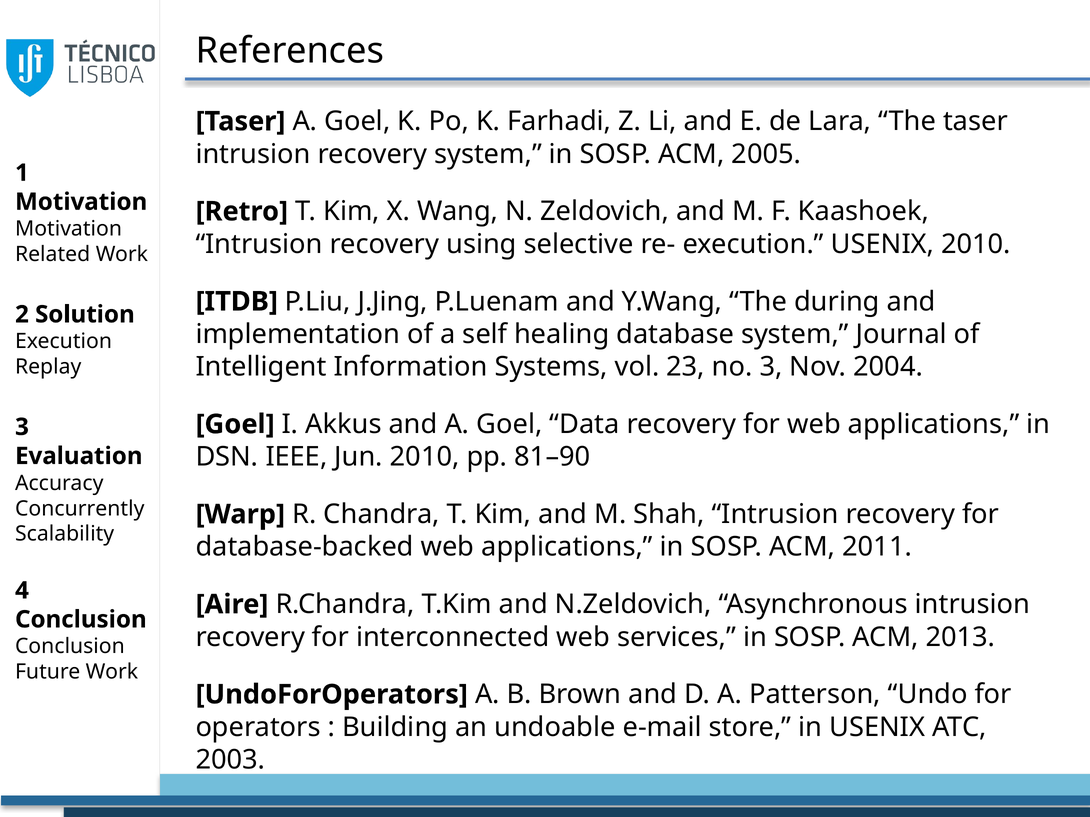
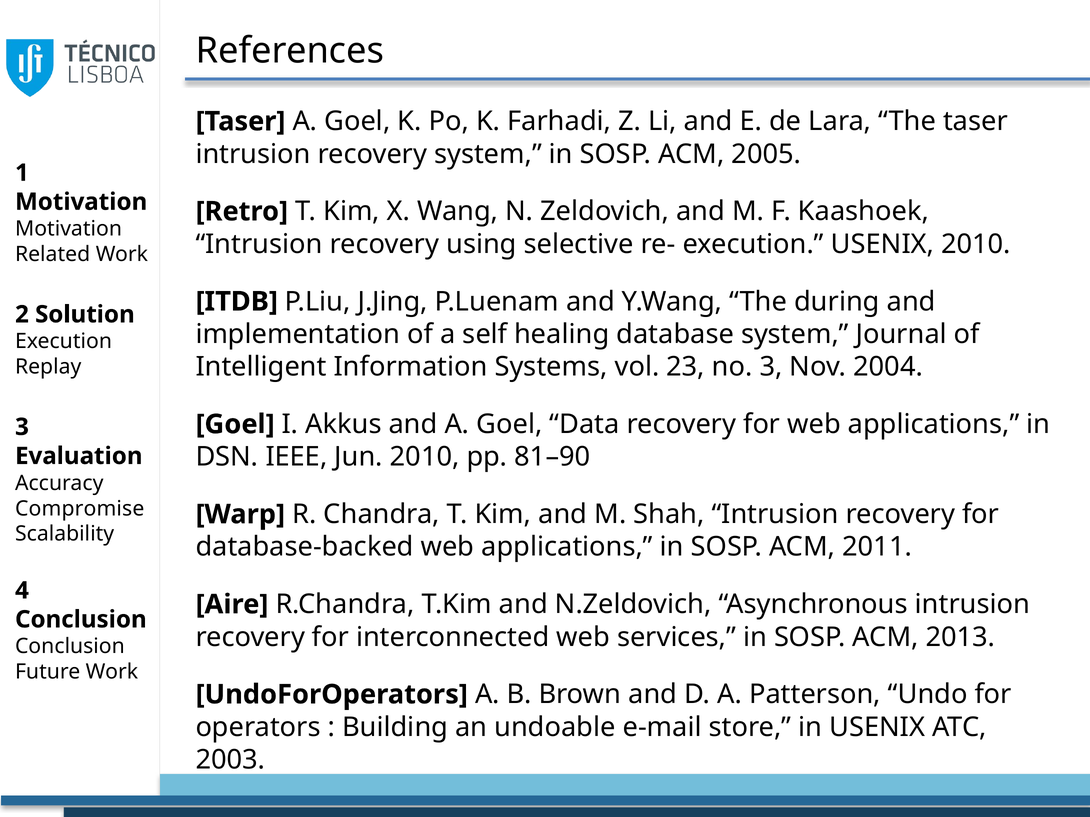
Concurrently: Concurrently -> Compromise
